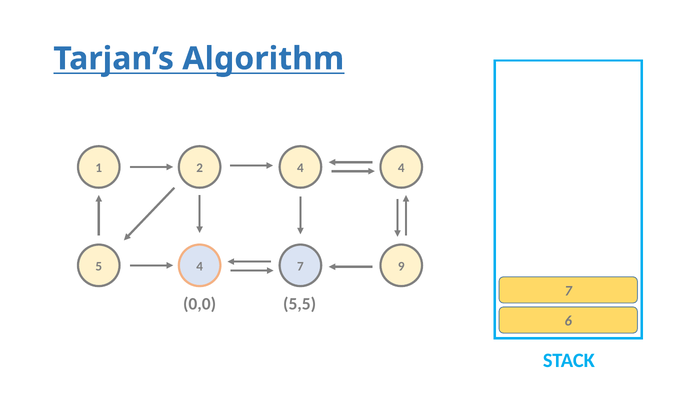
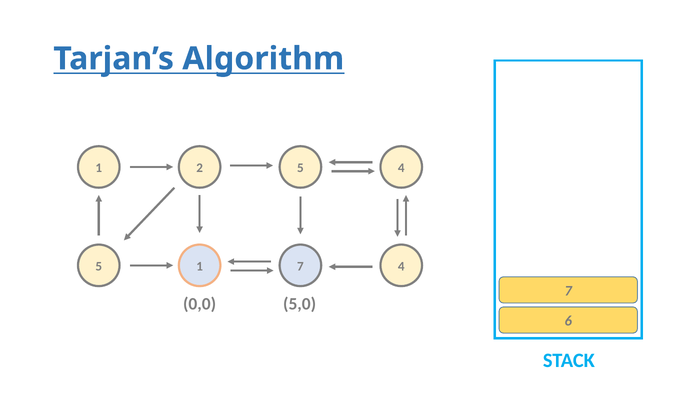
2 4: 4 -> 5
5 4: 4 -> 1
7 9: 9 -> 4
5,5: 5,5 -> 5,0
